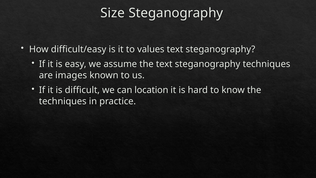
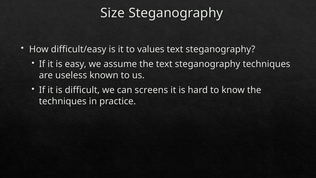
images: images -> useless
location: location -> screens
